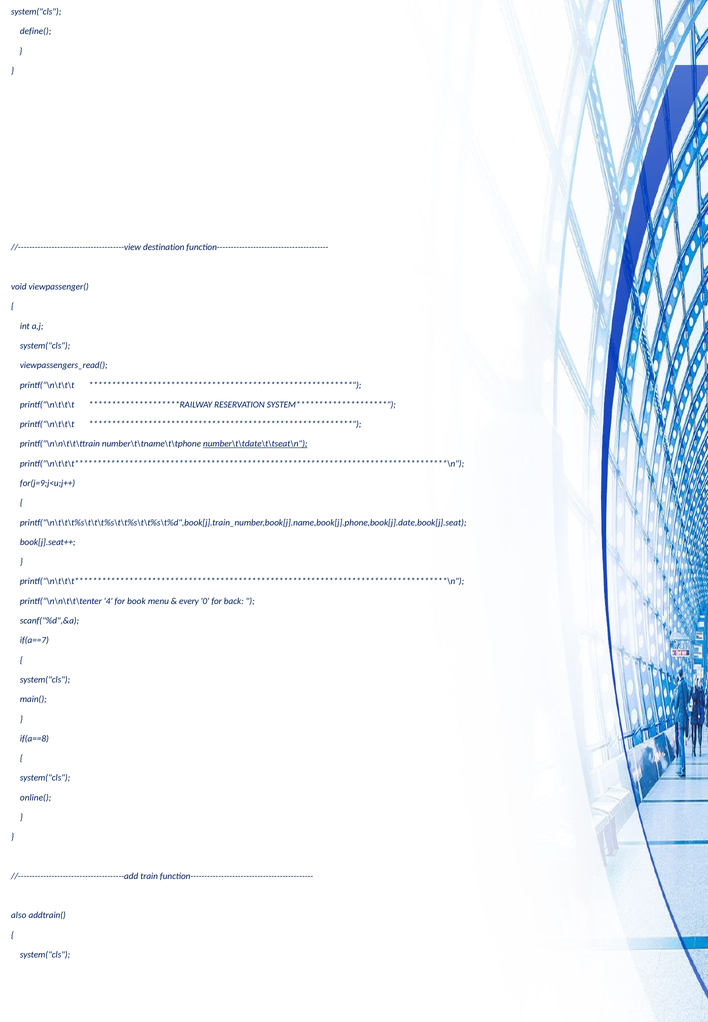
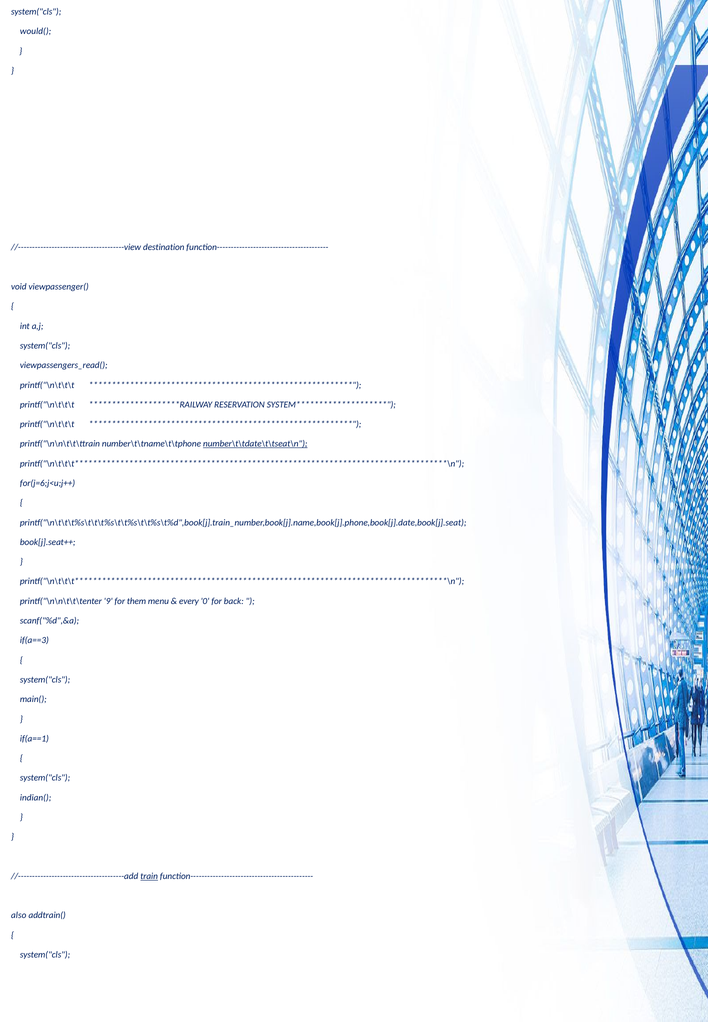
define(: define( -> would(
for(j=9;j<u;j++: for(j=9;j<u;j++ -> for(j=6;j<u;j++
4: 4 -> 9
book: book -> them
if(a==7: if(a==7 -> if(a==3
if(a==8: if(a==8 -> if(a==1
online(: online( -> indian(
train underline: none -> present
